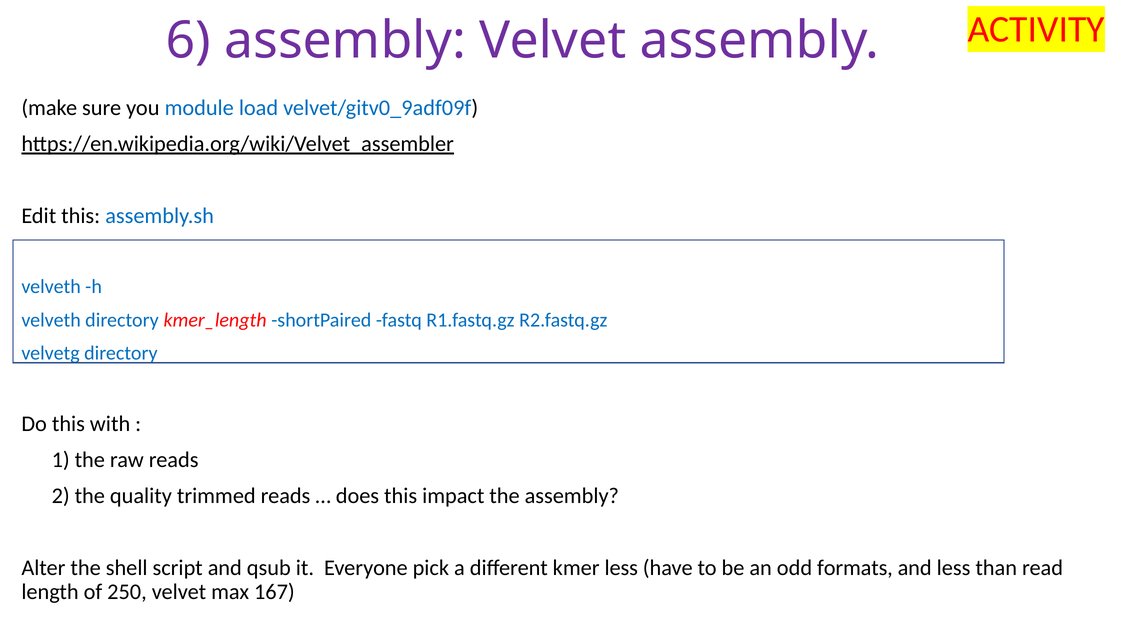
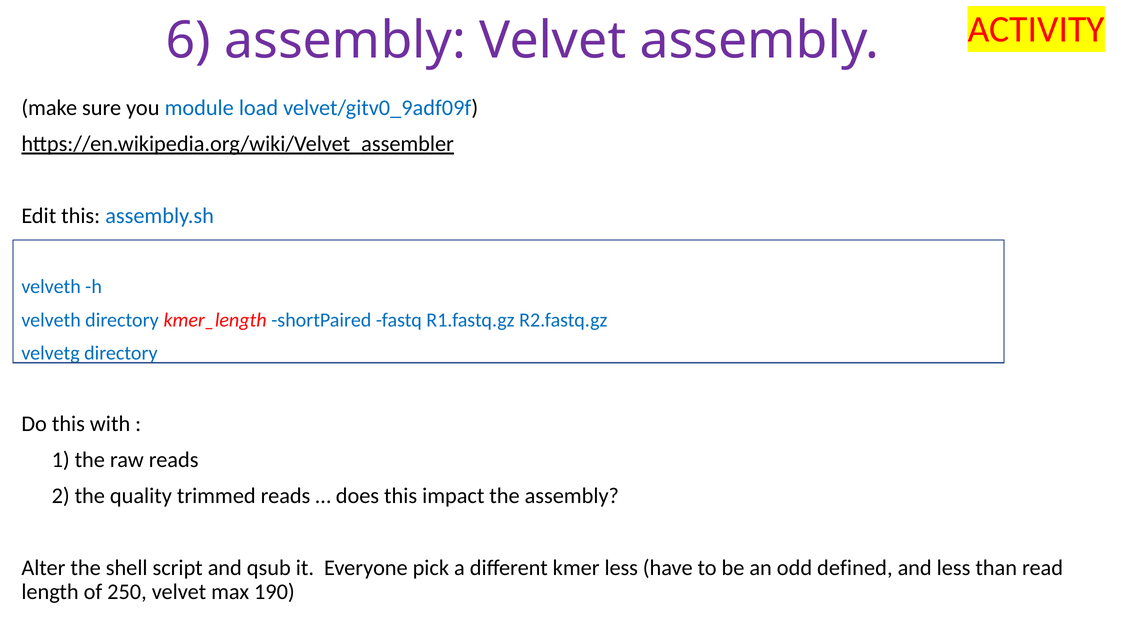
formats: formats -> defined
167: 167 -> 190
